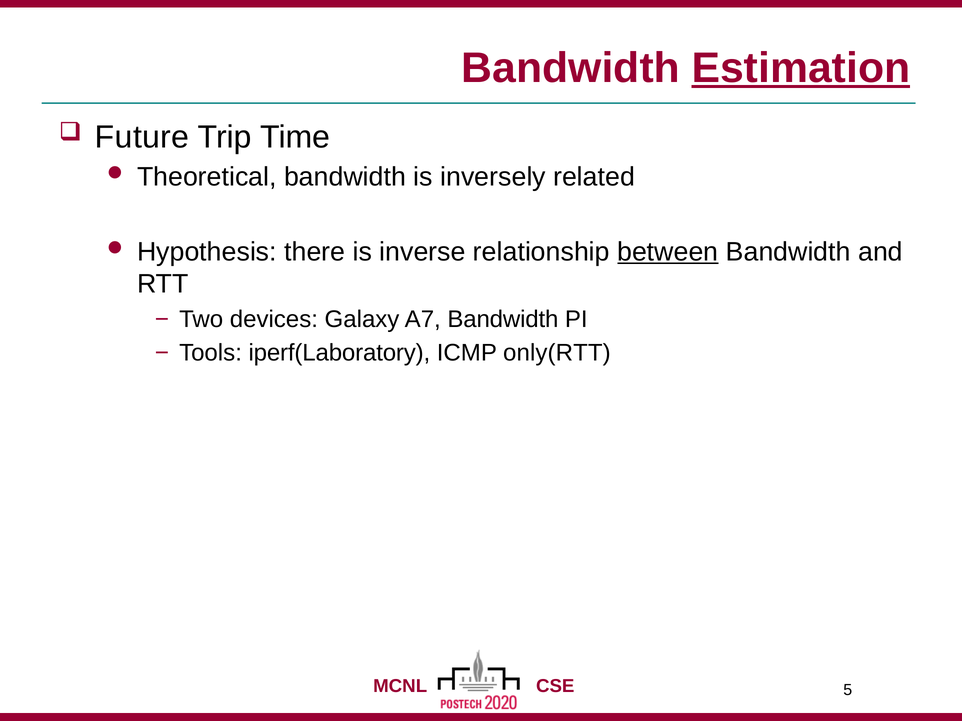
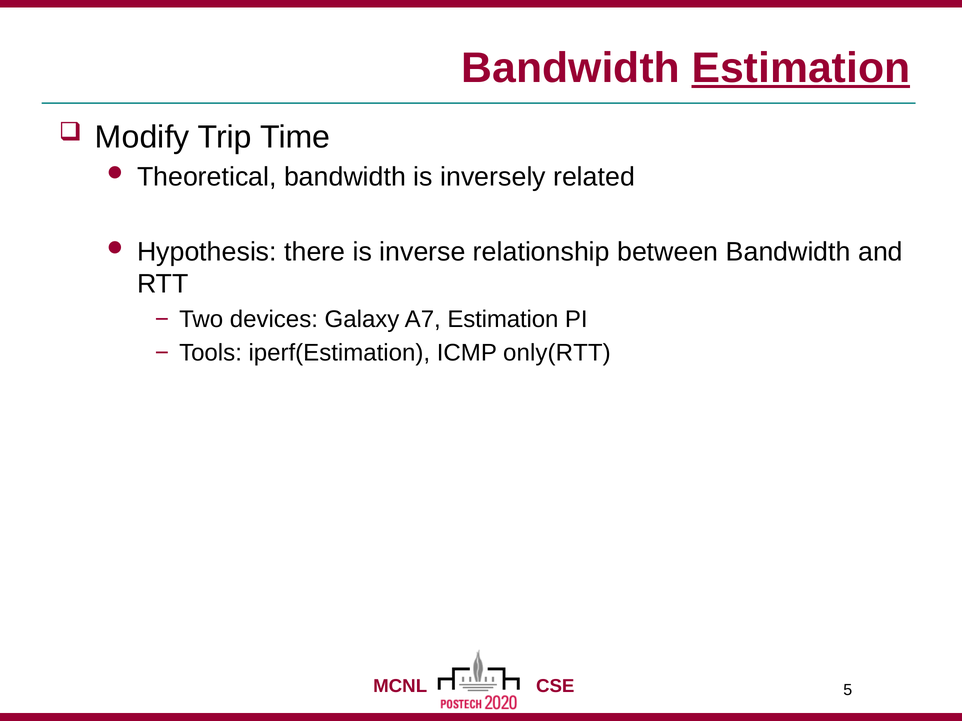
Future: Future -> Modify
between underline: present -> none
A7 Bandwidth: Bandwidth -> Estimation
iperf(Laboratory: iperf(Laboratory -> iperf(Estimation
